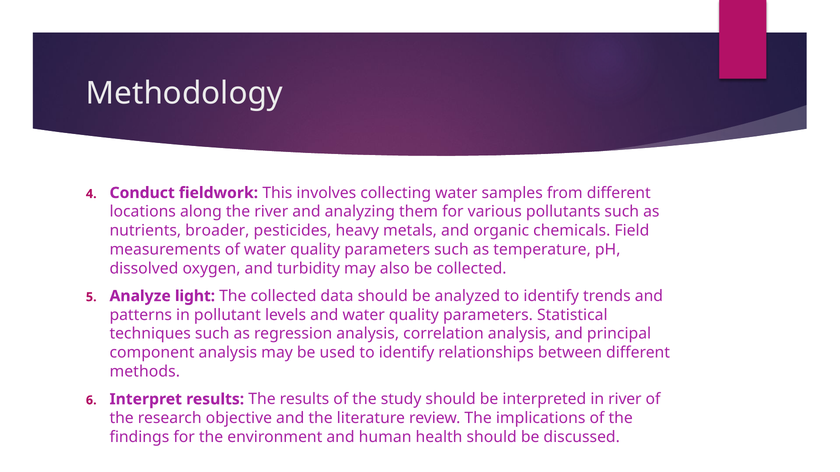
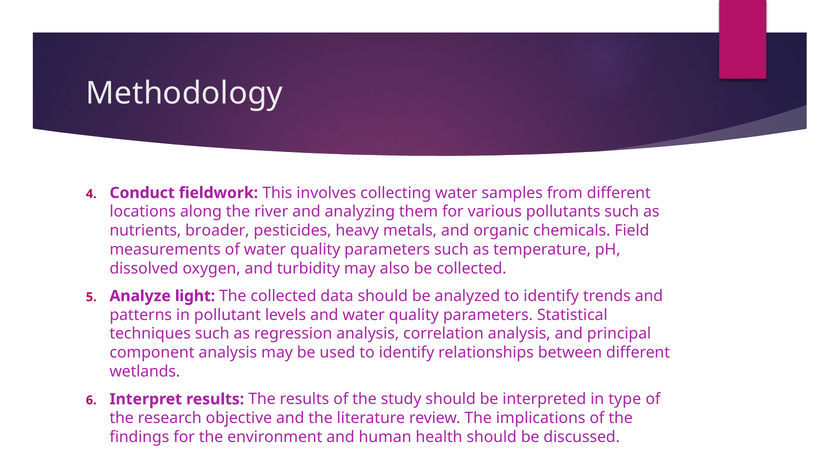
methods: methods -> wetlands
in river: river -> type
